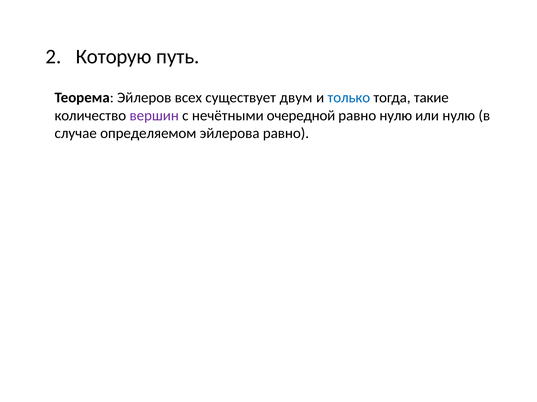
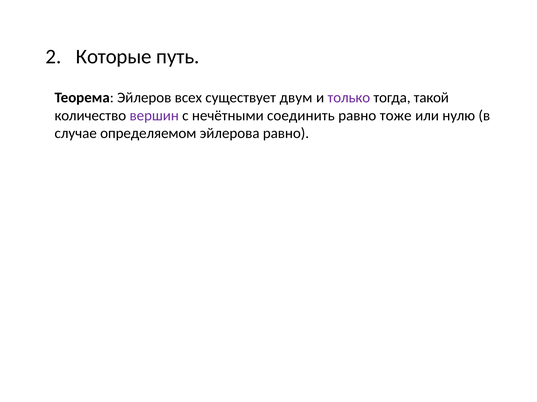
Которую: Которую -> Которые
только colour: blue -> purple
такие: такие -> такой
очередной: очередной -> соединить
равно нулю: нулю -> тоже
